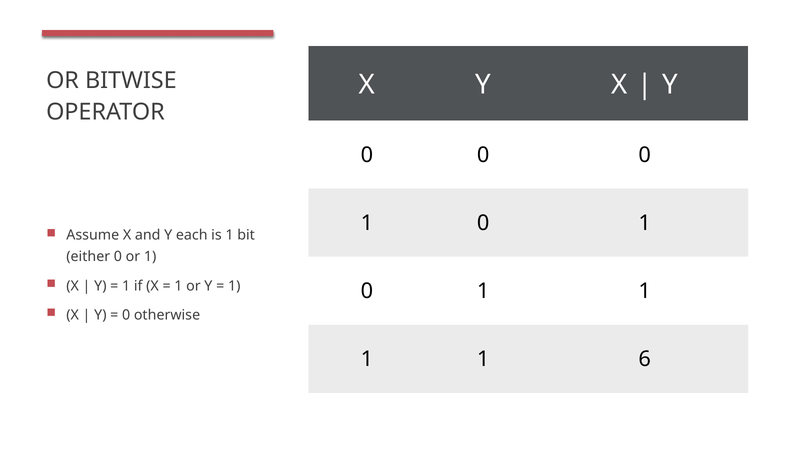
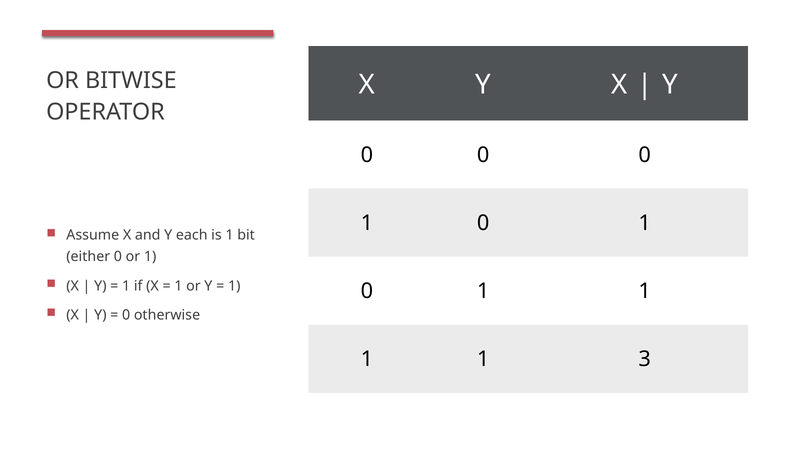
6: 6 -> 3
